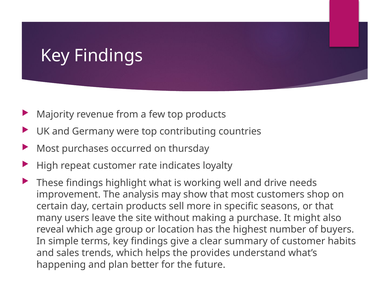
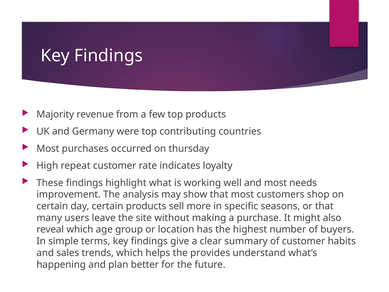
and drive: drive -> most
